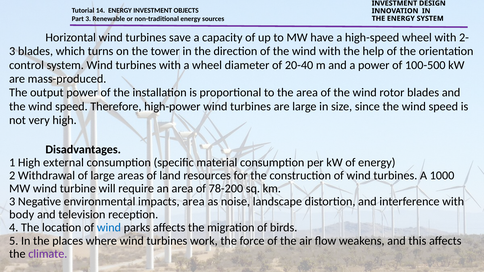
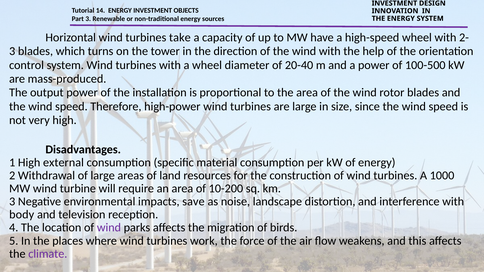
save: save -> take
78-200: 78-200 -> 10-200
impacts area: area -> save
wind at (109, 228) colour: blue -> purple
